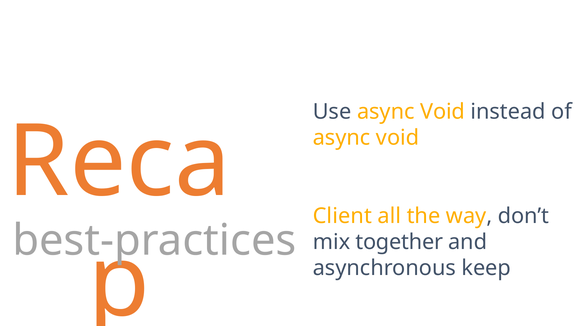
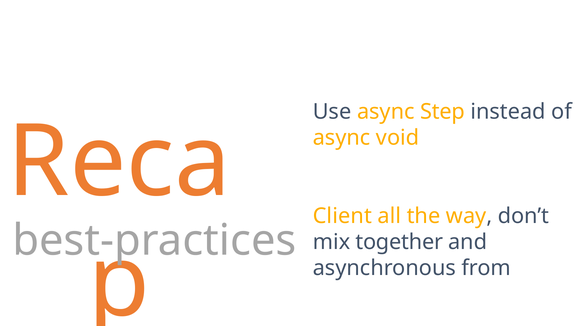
Use async Void: Void -> Step
keep: keep -> from
